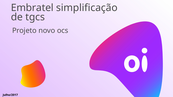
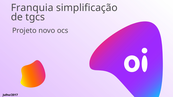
Embratel: Embratel -> Franquia
